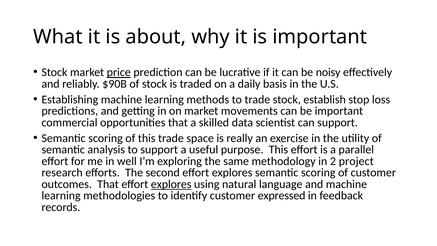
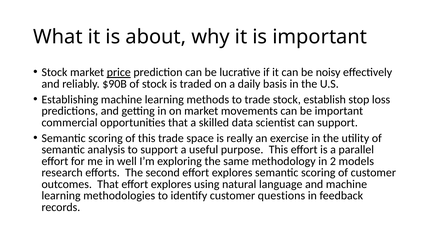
project: project -> models
explores at (171, 184) underline: present -> none
expressed: expressed -> questions
